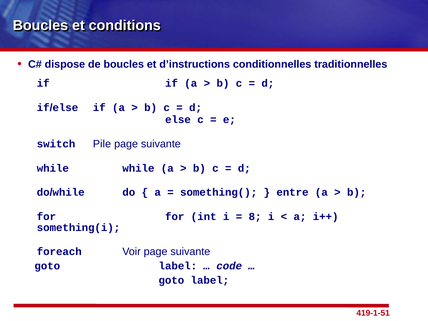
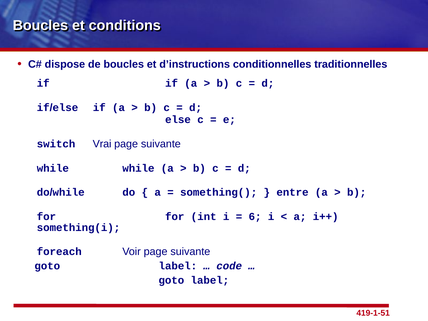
Pile: Pile -> Vrai
8: 8 -> 6
